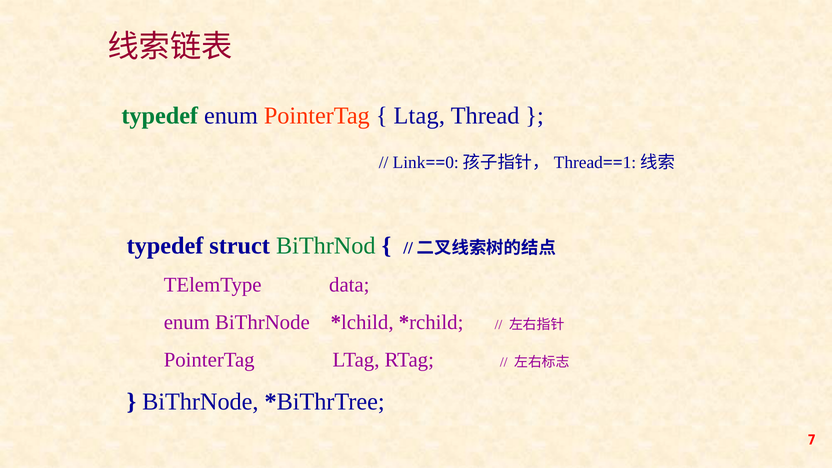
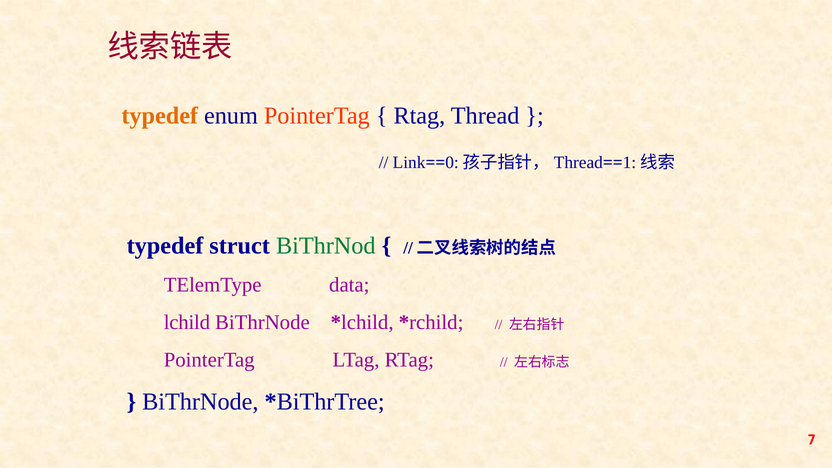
typedef at (160, 116) colour: green -> orange
Ltag at (419, 116): Ltag -> Rtag
enum at (187, 322): enum -> lchild
